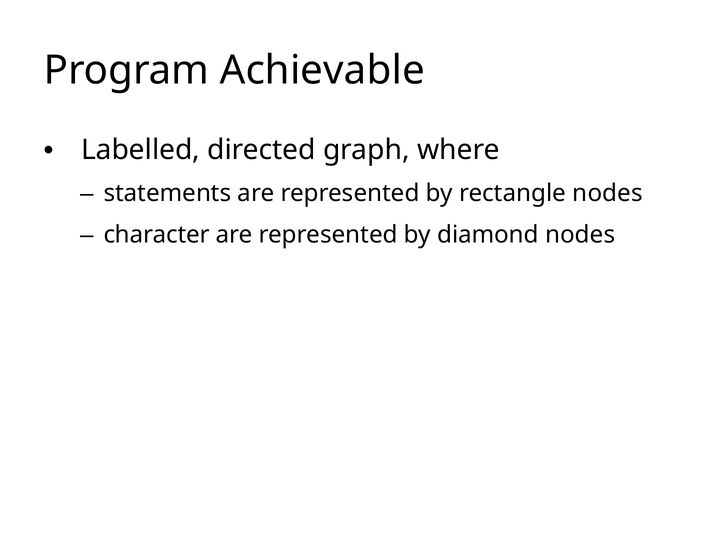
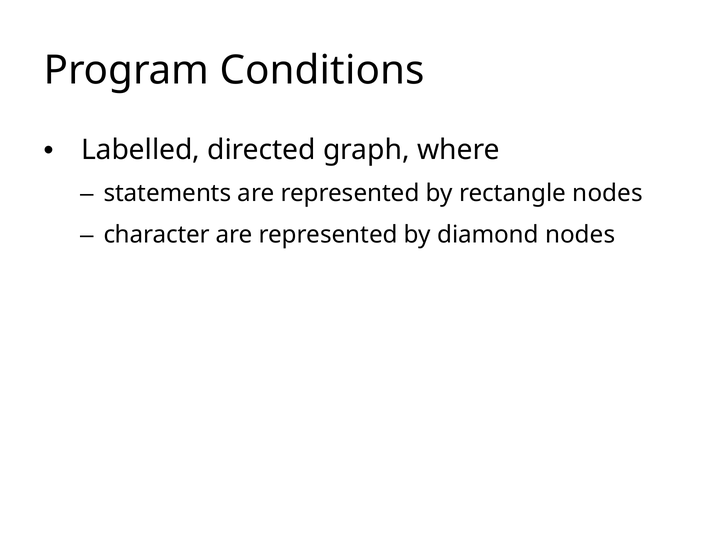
Achievable: Achievable -> Conditions
